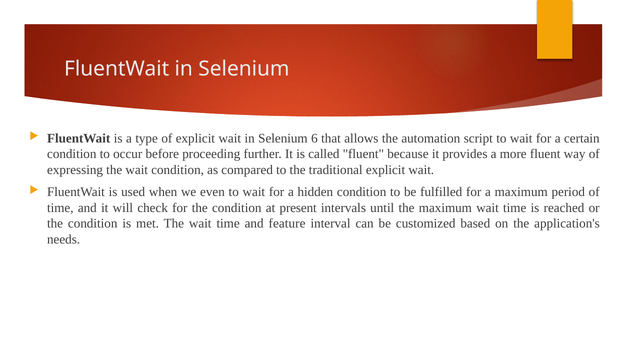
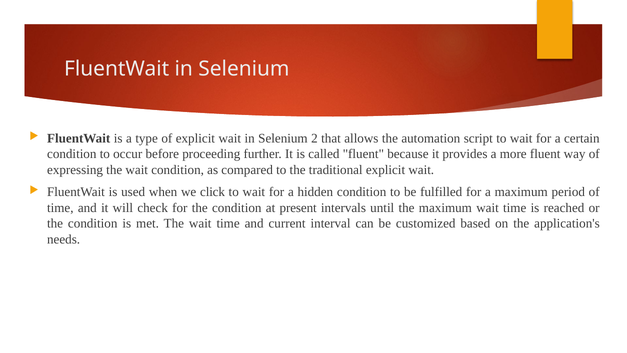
6: 6 -> 2
even: even -> click
feature: feature -> current
